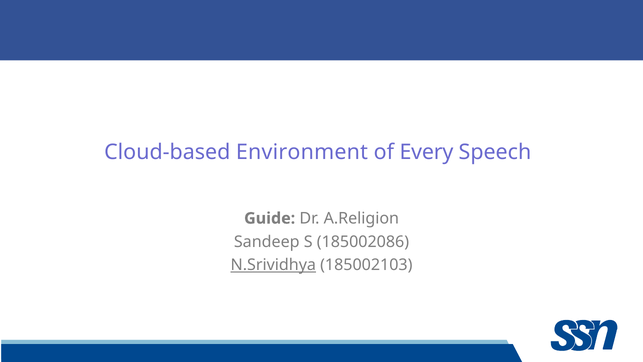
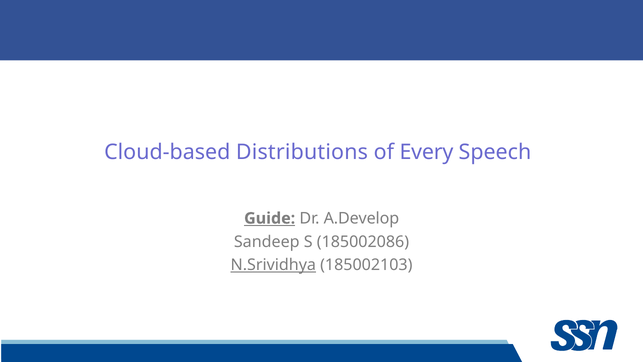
Environment: Environment -> Distributions
Guide underline: none -> present
A.Religion: A.Religion -> A.Develop
